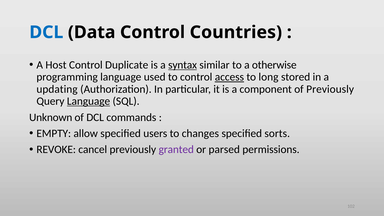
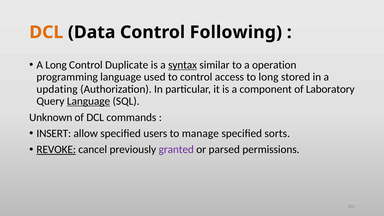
DCL at (46, 32) colour: blue -> orange
Countries: Countries -> Following
A Host: Host -> Long
otherwise: otherwise -> operation
access underline: present -> none
of Previously: Previously -> Laboratory
EMPTY: EMPTY -> INSERT
changes: changes -> manage
REVOKE underline: none -> present
